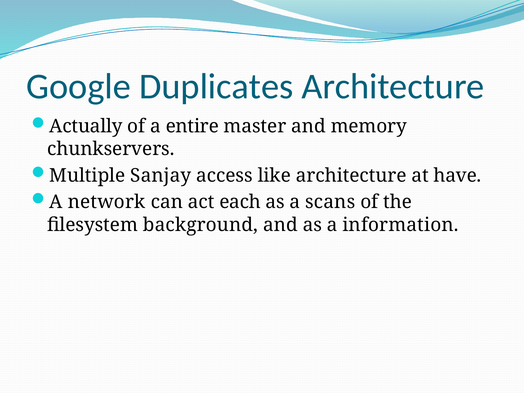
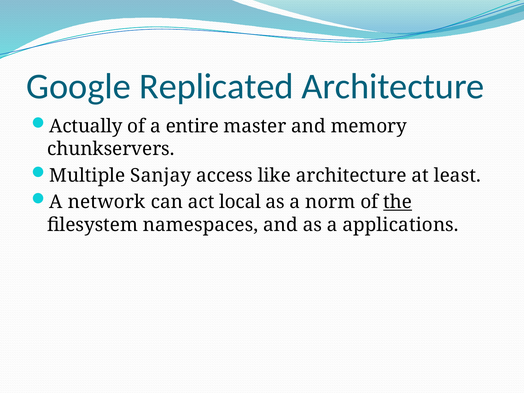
Duplicates: Duplicates -> Replicated
have: have -> least
each: each -> local
scans: scans -> norm
the underline: none -> present
background: background -> namespaces
information: information -> applications
